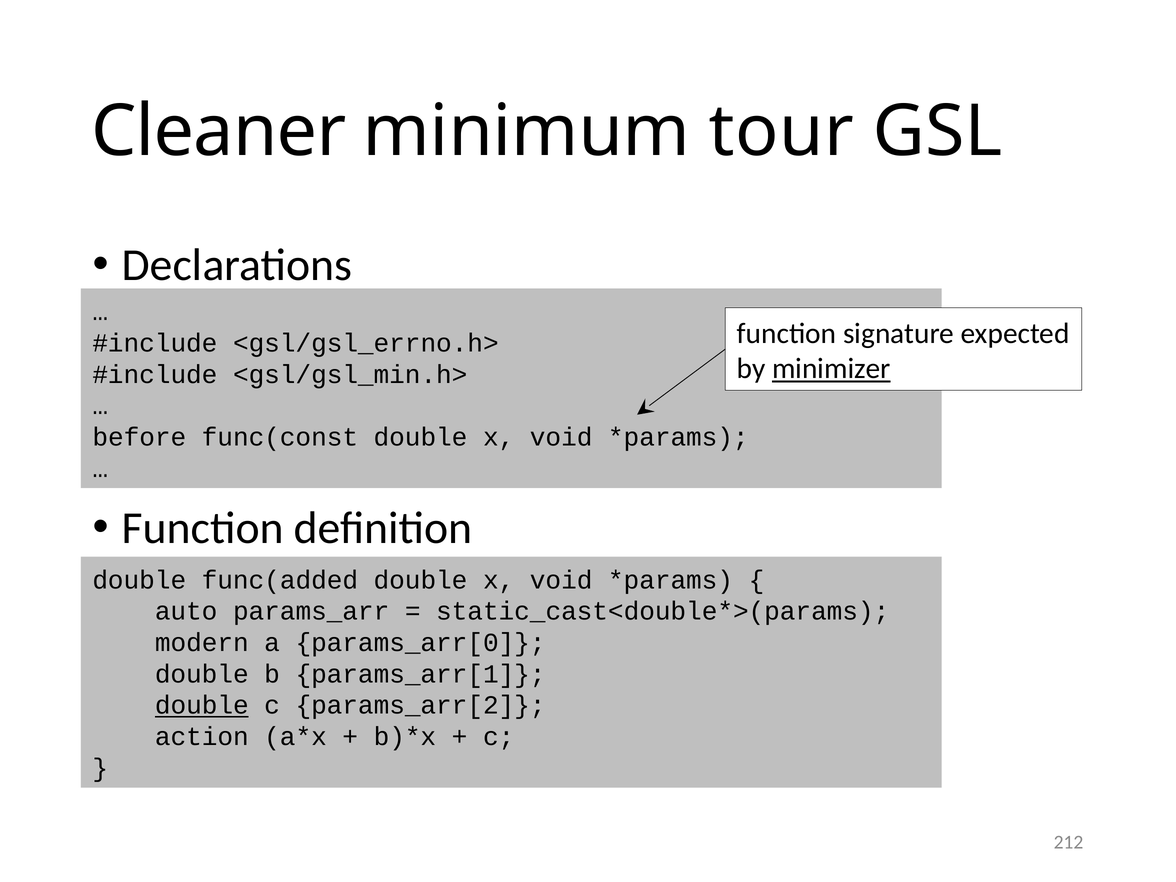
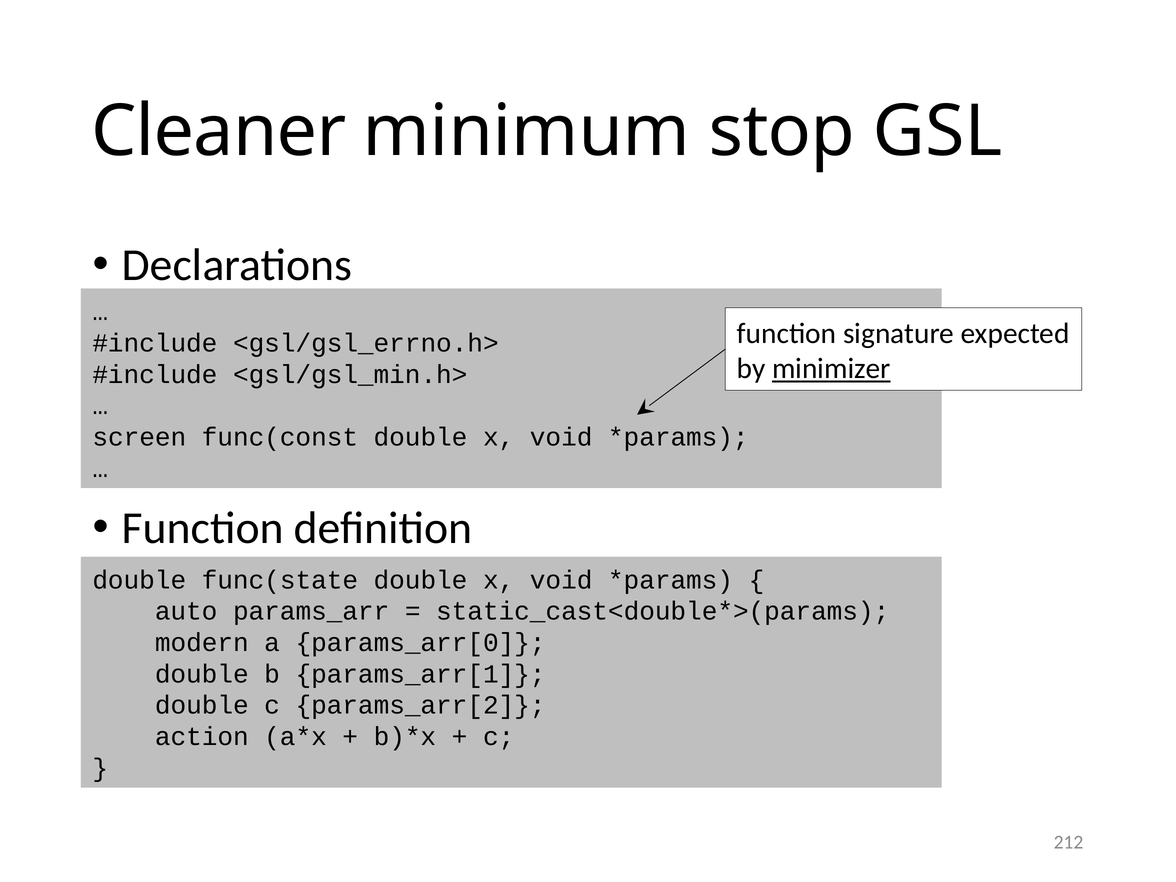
tour: tour -> stop
before: before -> screen
func(added: func(added -> func(state
double at (202, 705) underline: present -> none
